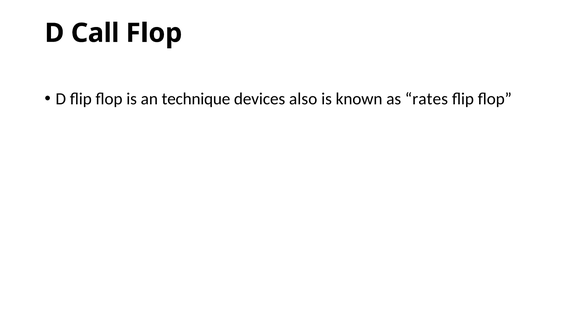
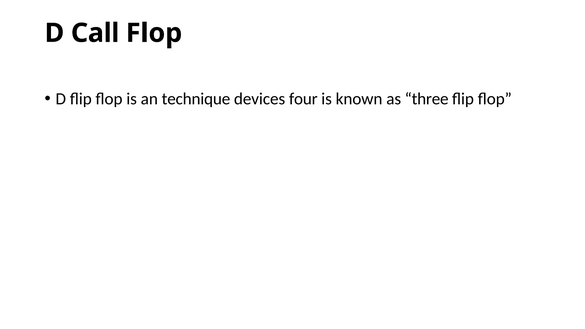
also: also -> four
rates: rates -> three
